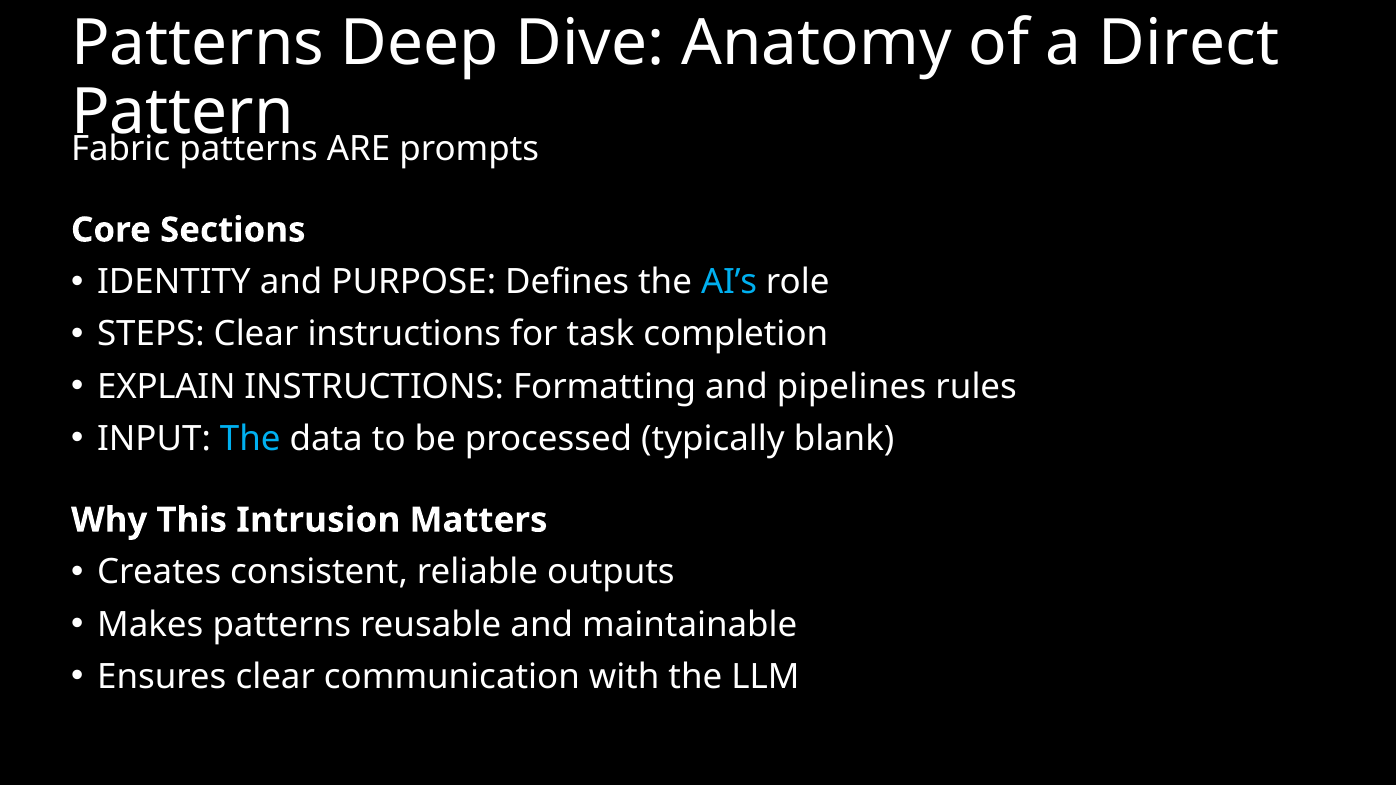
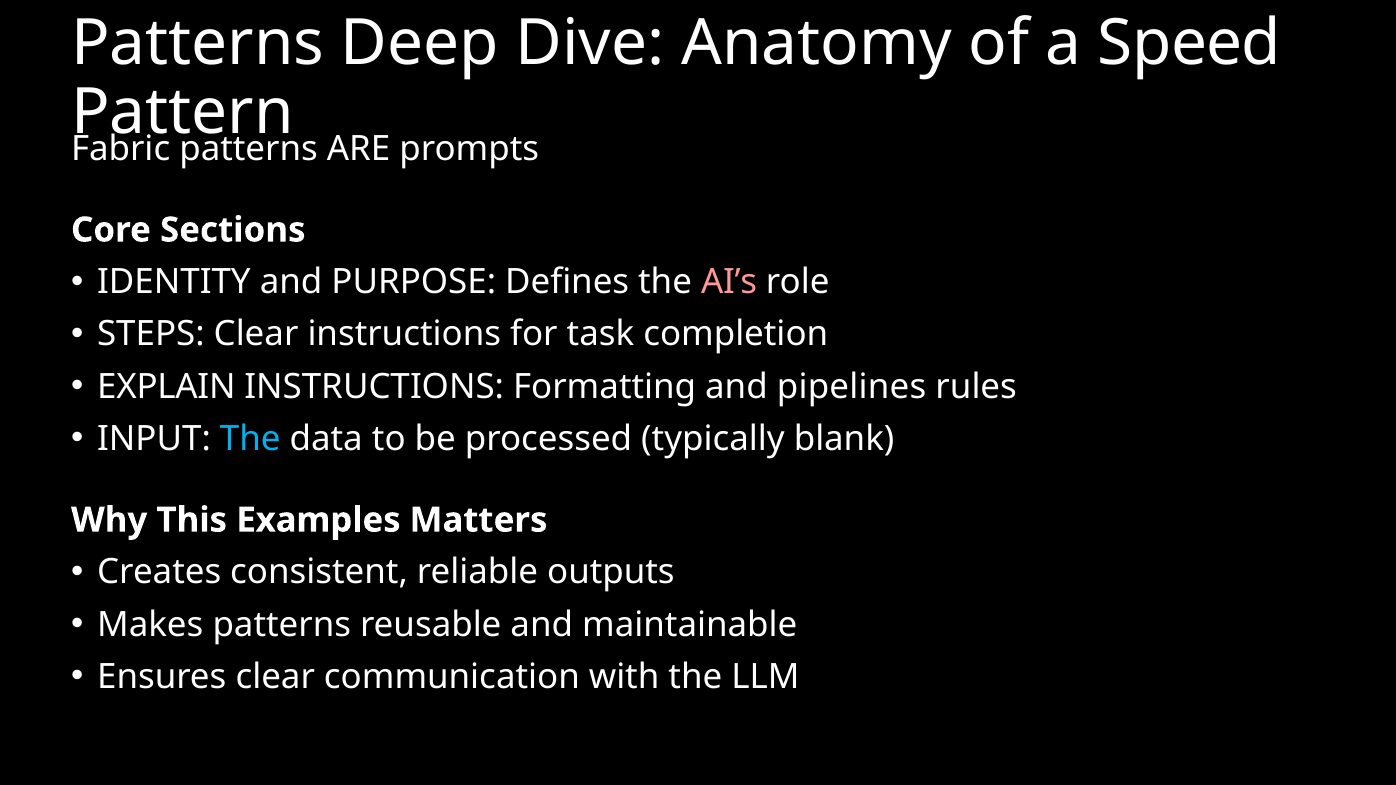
Direct: Direct -> Speed
AI’s colour: light blue -> pink
Intrusion: Intrusion -> Examples
